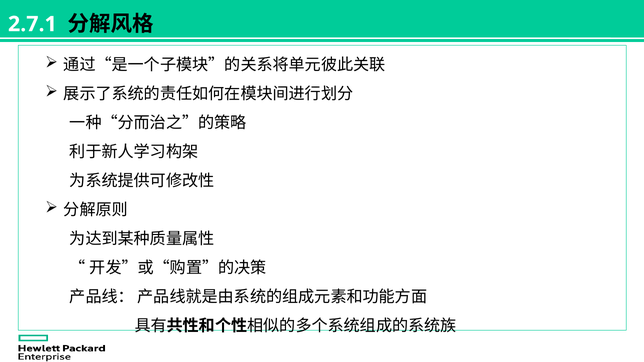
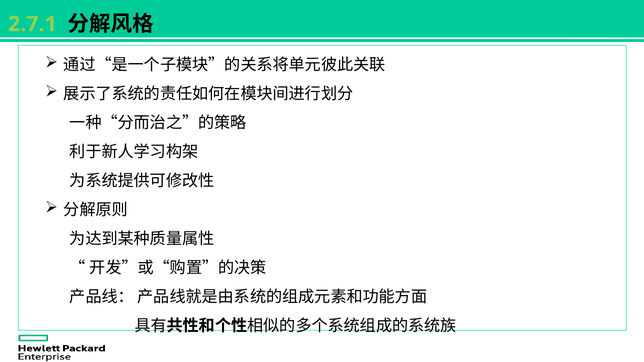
2.7.1 colour: white -> light green
